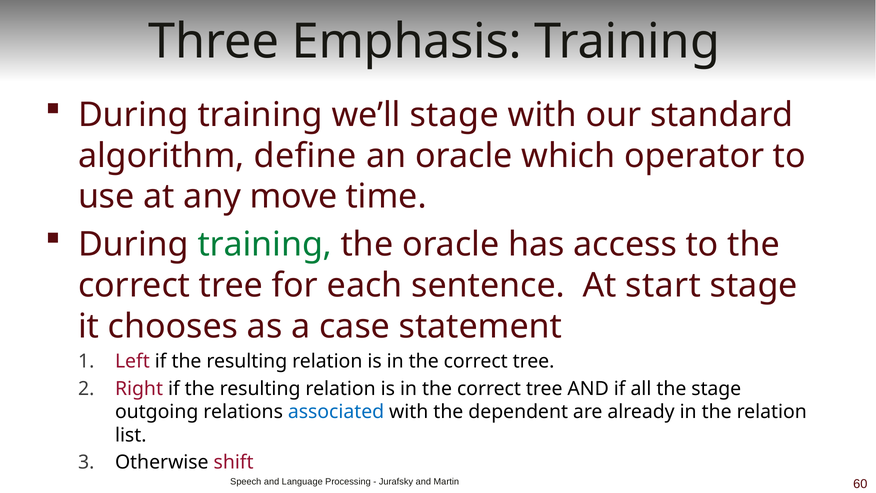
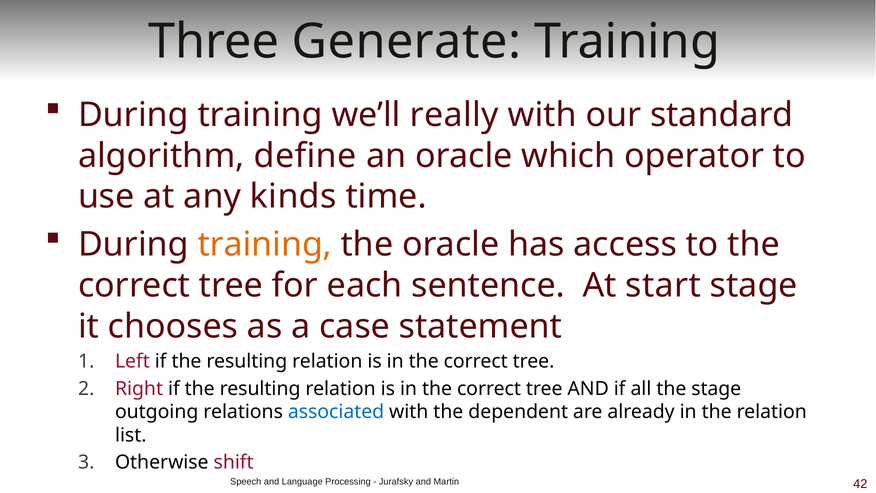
Emphasis: Emphasis -> Generate
we’ll stage: stage -> really
move: move -> kinds
training at (265, 244) colour: green -> orange
60: 60 -> 42
